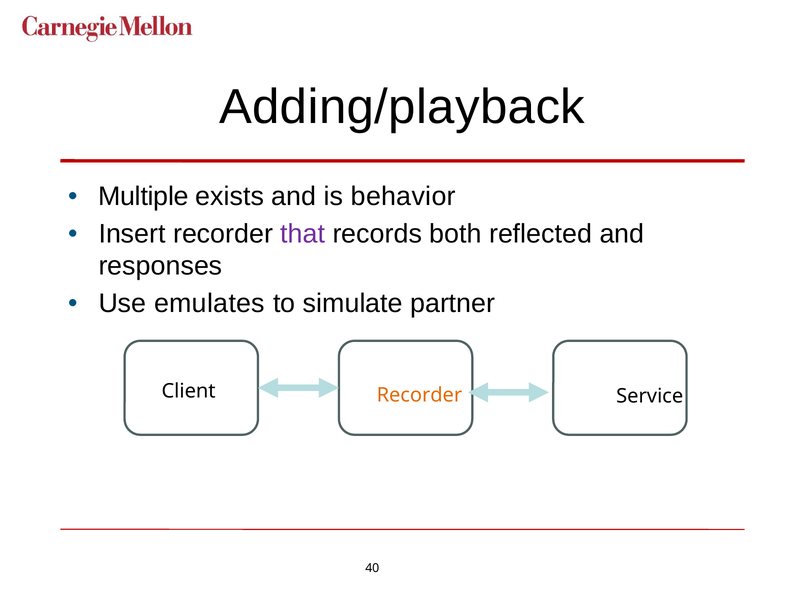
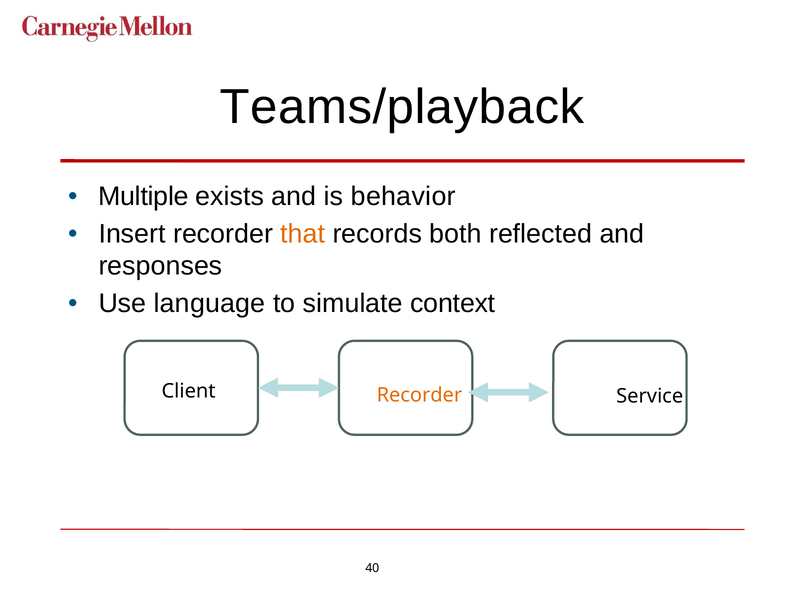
Adding/playback: Adding/playback -> Teams/playback
that colour: purple -> orange
emulates: emulates -> language
partner: partner -> context
